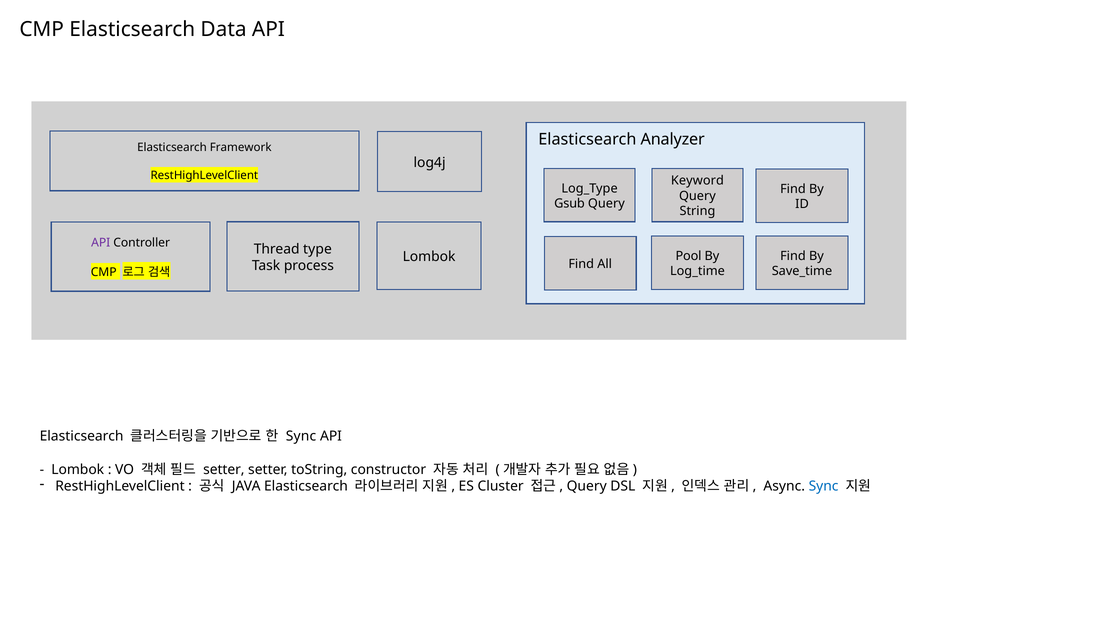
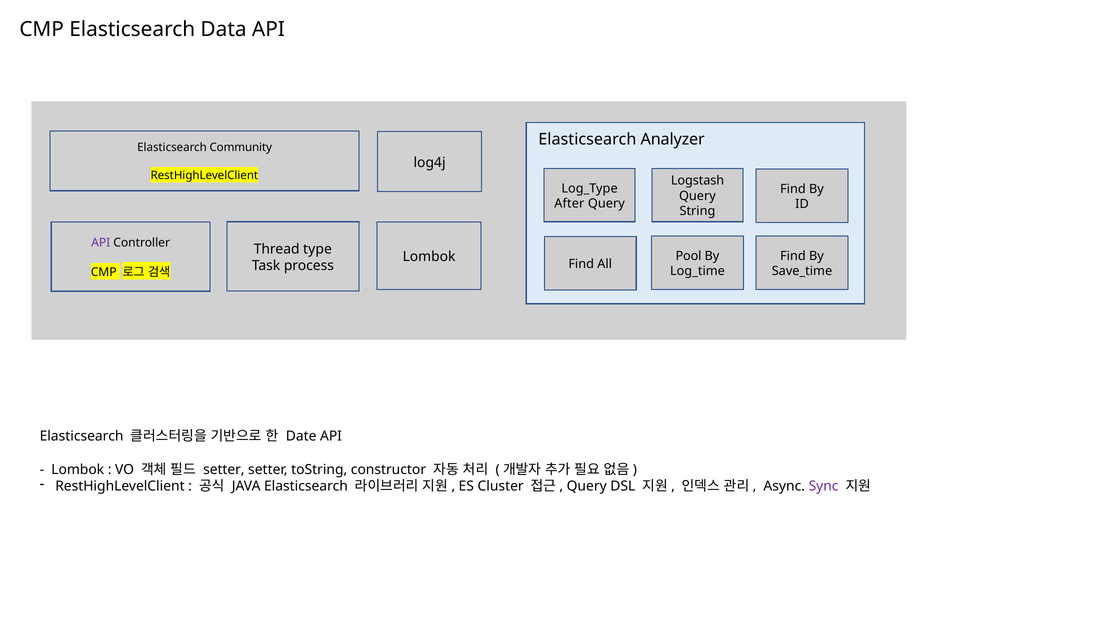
Framework: Framework -> Community
Keyword: Keyword -> Logstash
Gsub: Gsub -> After
Sync at (301, 436): Sync -> Date
Sync at (824, 486) colour: blue -> purple
